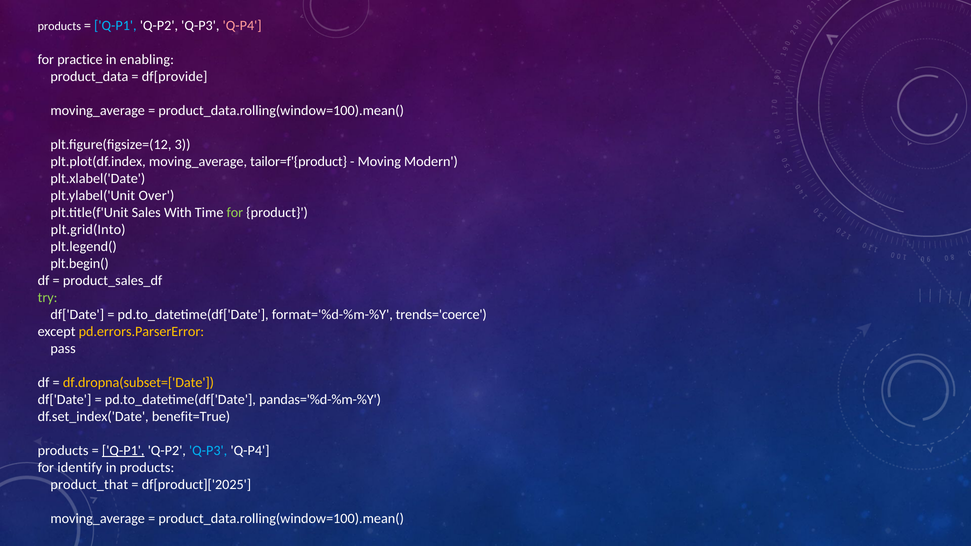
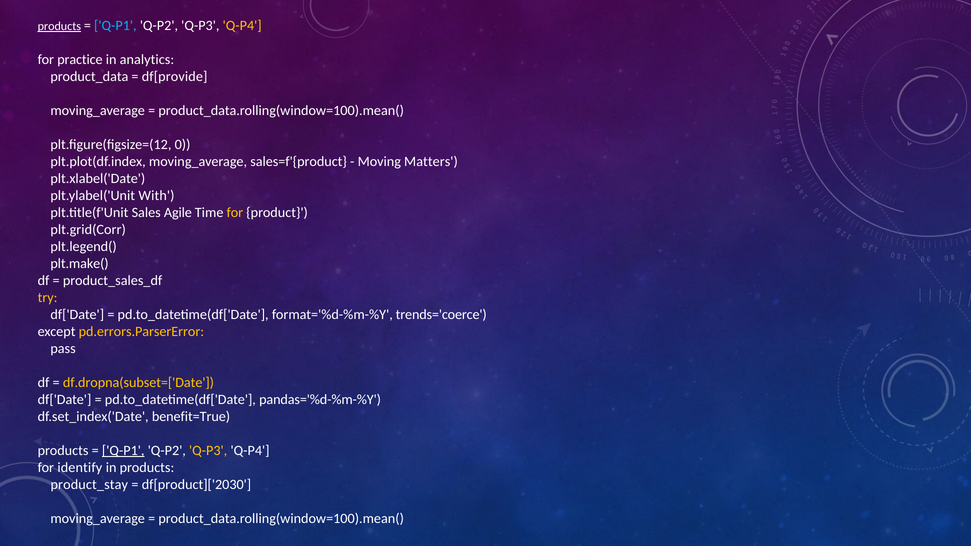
products at (59, 26) underline: none -> present
Q-P4 at (242, 26) colour: pink -> yellow
enabling: enabling -> analytics
3: 3 -> 0
tailor=f'{product: tailor=f'{product -> sales=f'{product
Modern: Modern -> Matters
Over: Over -> With
With: With -> Agile
for at (235, 213) colour: light green -> yellow
plt.grid(Into: plt.grid(Into -> plt.grid(Corr
plt.begin(: plt.begin( -> plt.make(
try colour: light green -> yellow
Q-P3 at (208, 451) colour: light blue -> yellow
product_that: product_that -> product_stay
df[product]['2025: df[product]['2025 -> df[product]['2030
